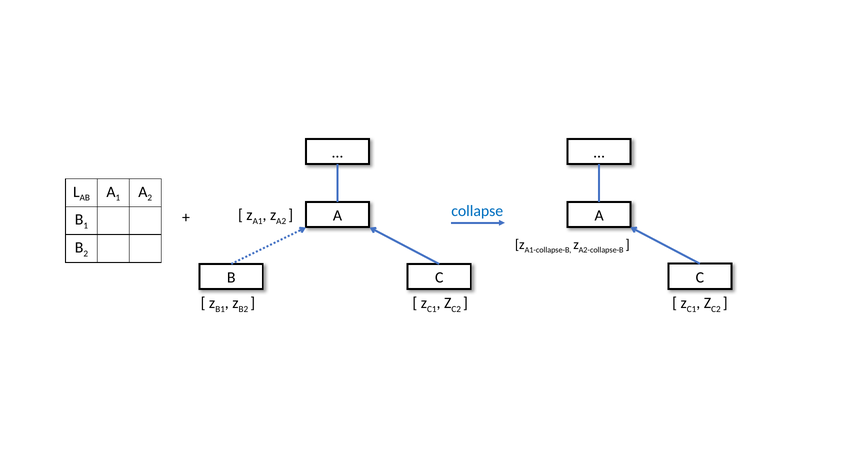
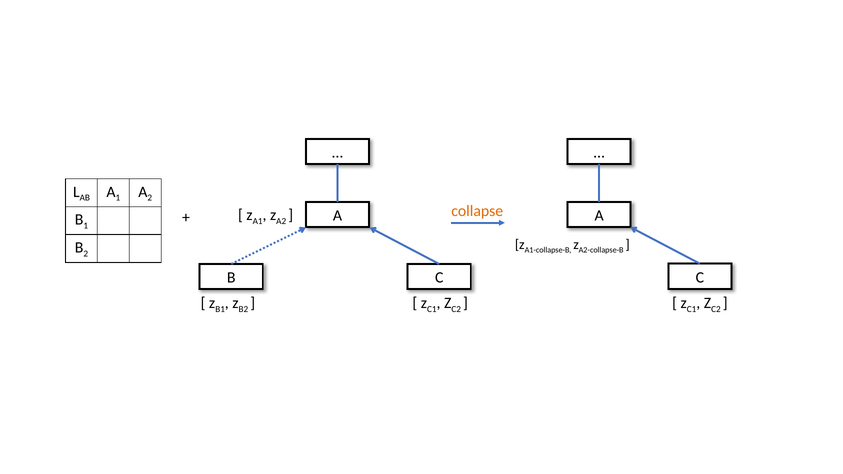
collapse colour: blue -> orange
